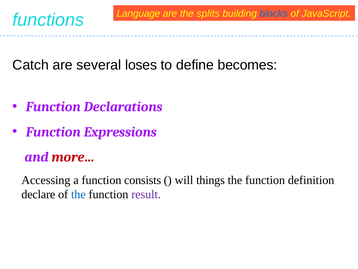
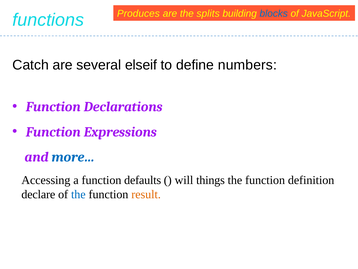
Language: Language -> Produces
loses: loses -> elseif
becomes: becomes -> numbers
more… colour: red -> blue
consists: consists -> defaults
result colour: purple -> orange
